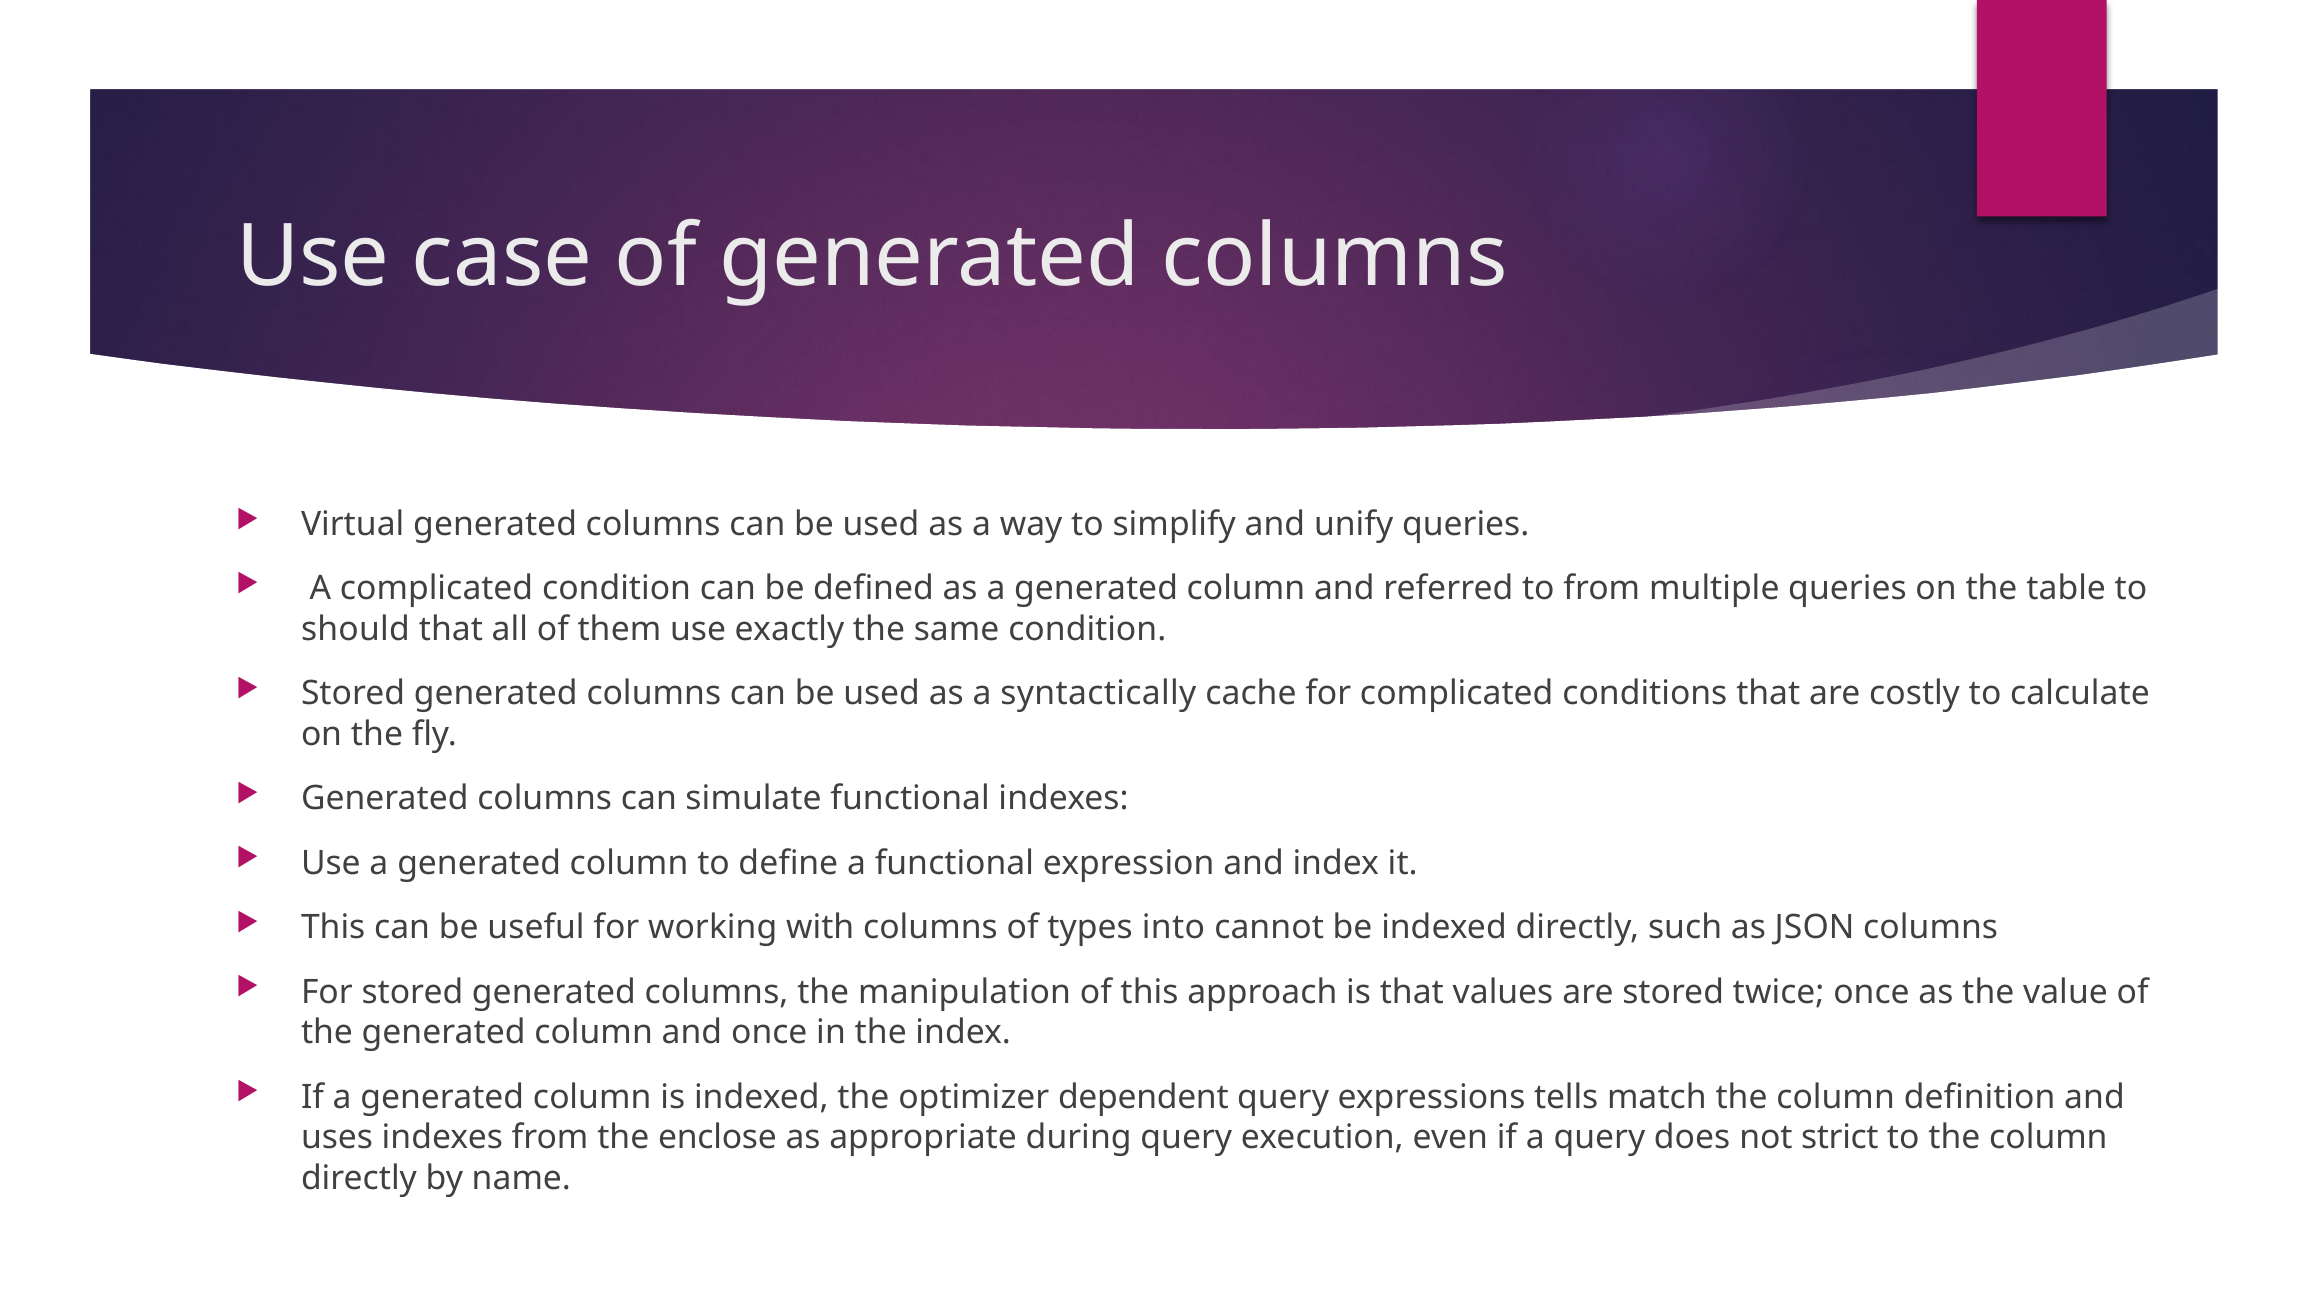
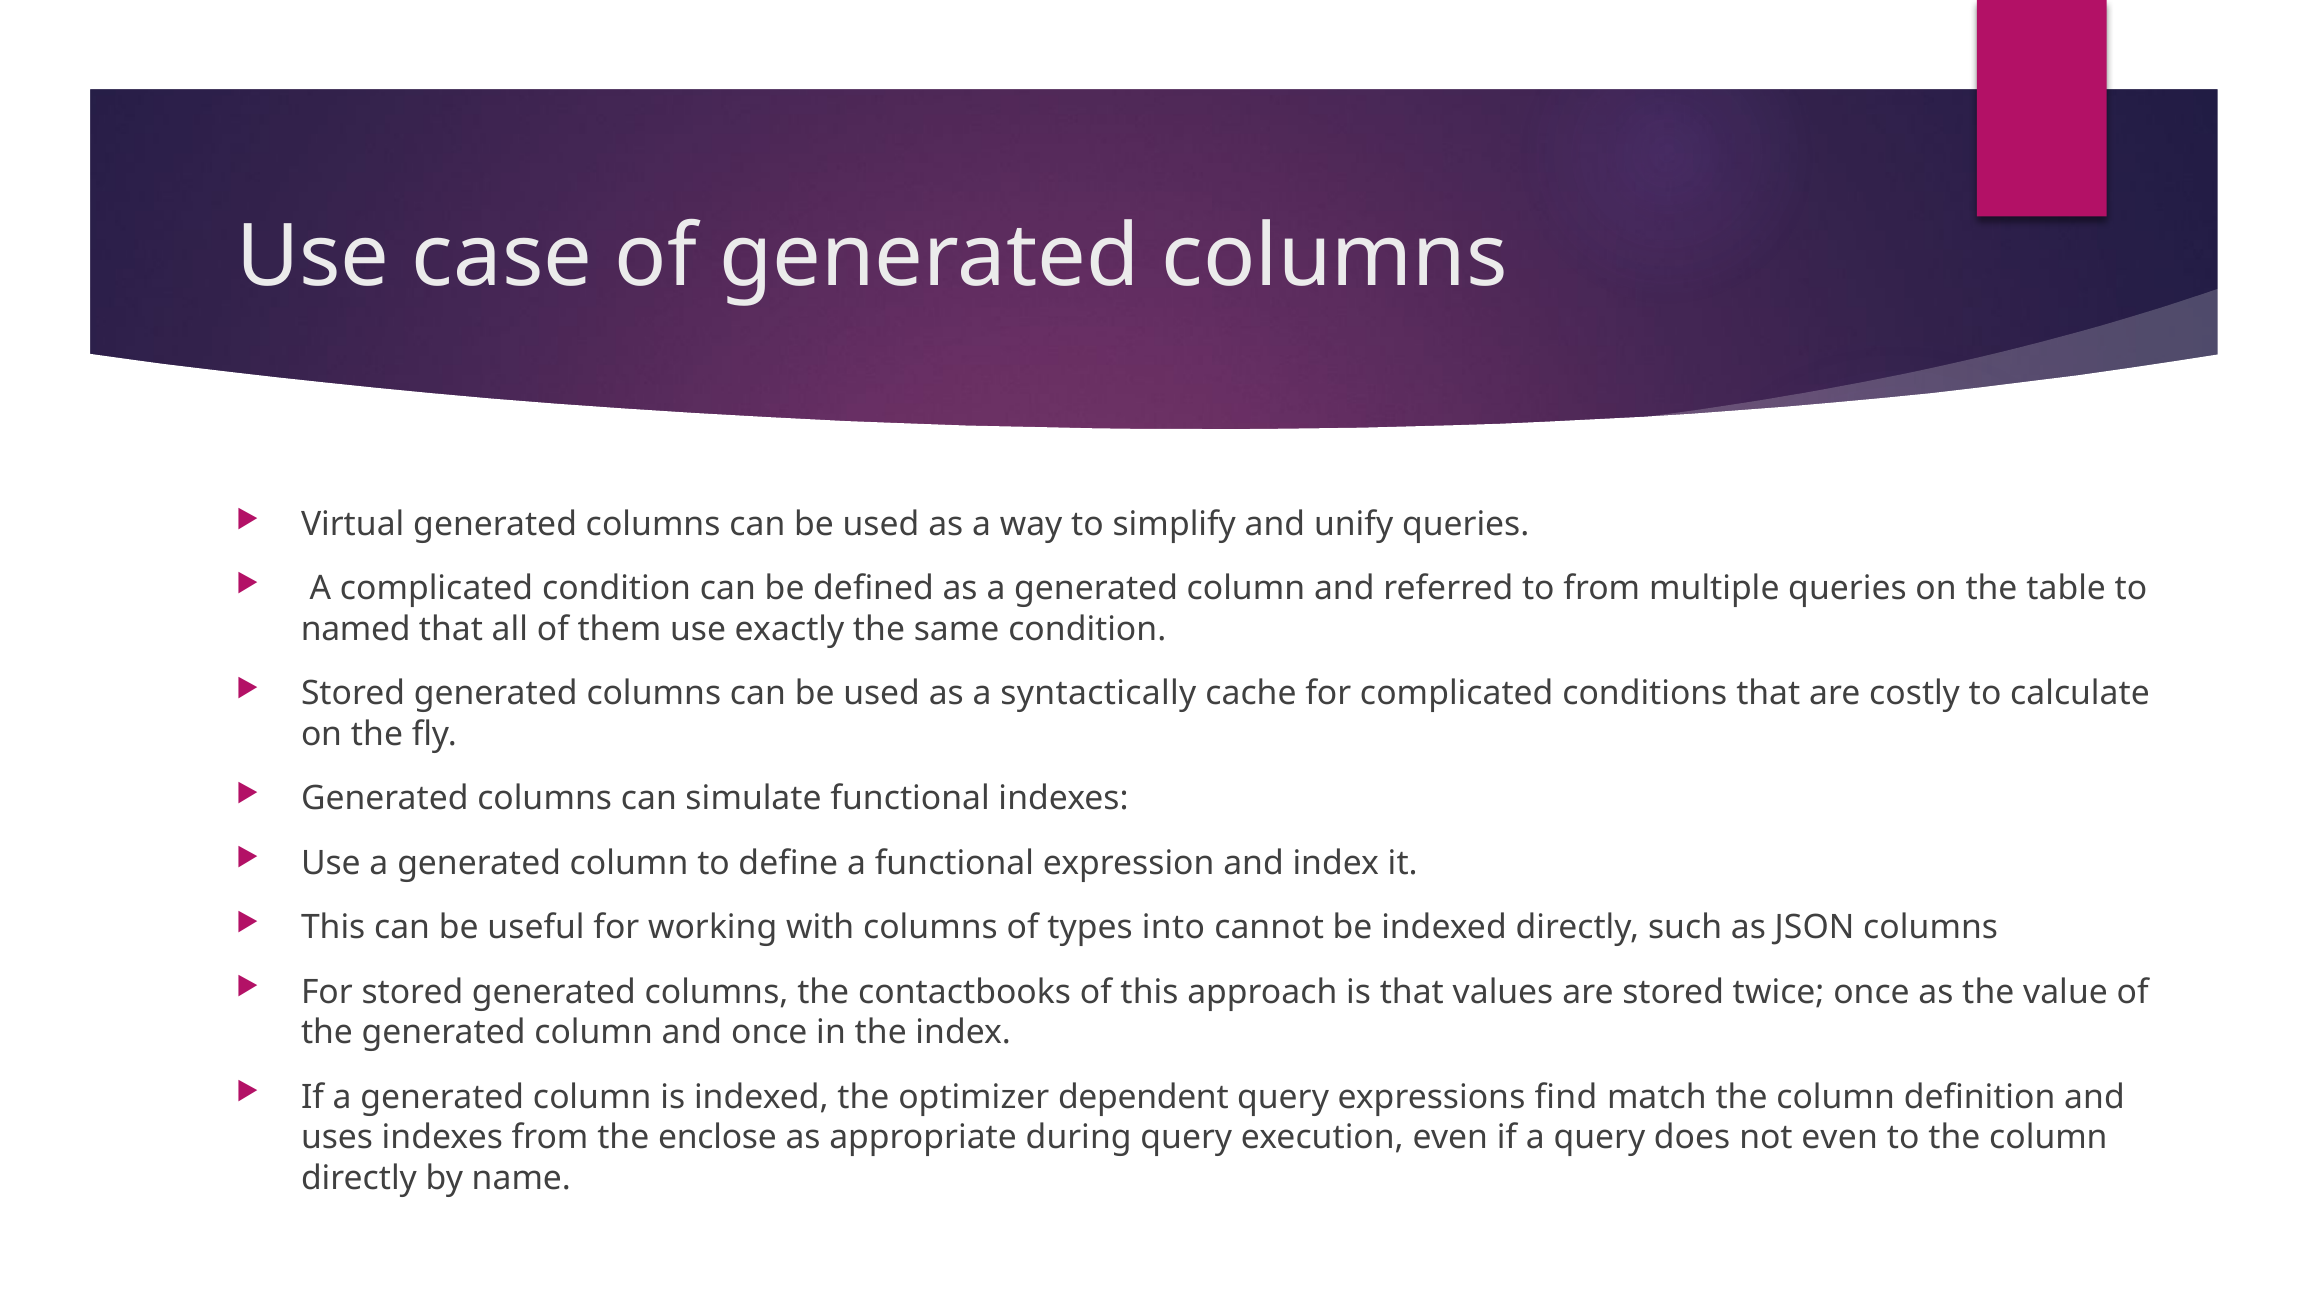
should: should -> named
manipulation: manipulation -> contactbooks
tells: tells -> find
not strict: strict -> even
